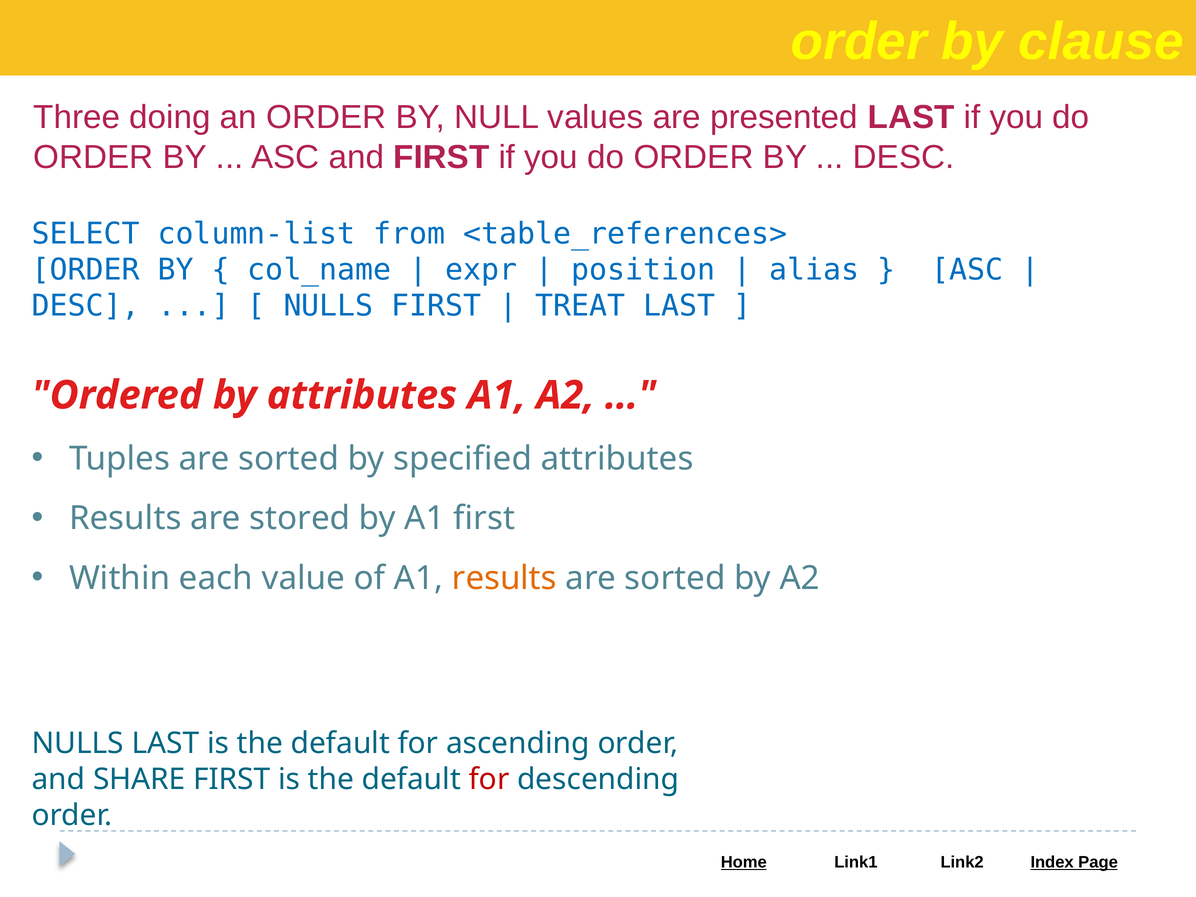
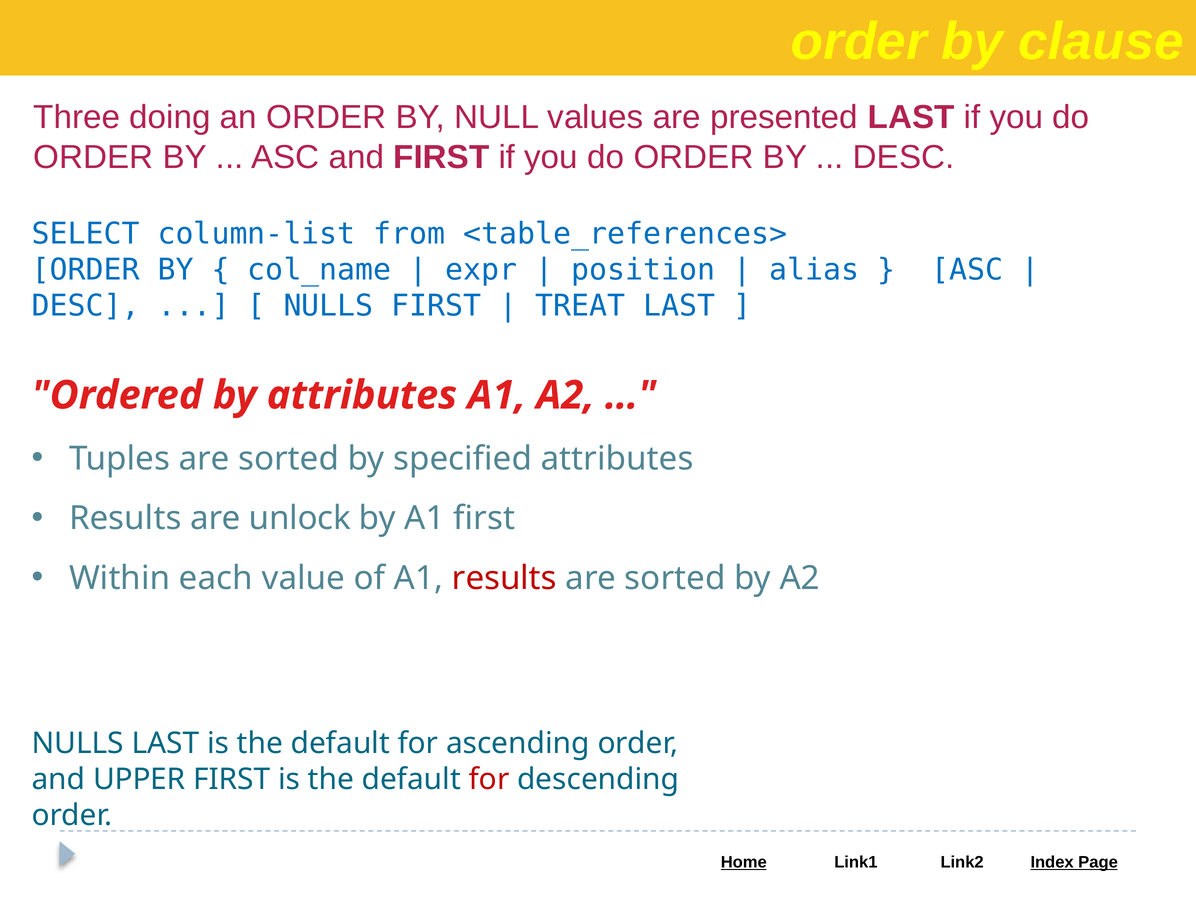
stored: stored -> unlock
results at (504, 578) colour: orange -> red
SHARE: SHARE -> UPPER
